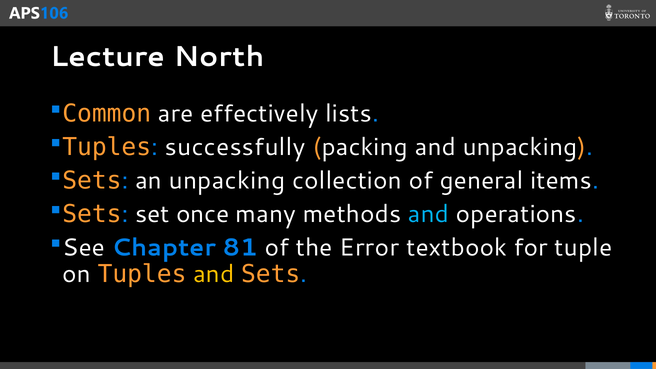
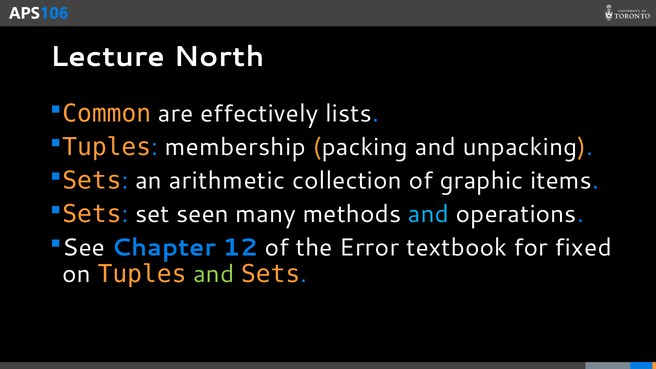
successfully: successfully -> membership
an unpacking: unpacking -> arithmetic
general: general -> graphic
once: once -> seen
81: 81 -> 12
tuple: tuple -> fixed
and at (214, 274) colour: yellow -> light green
